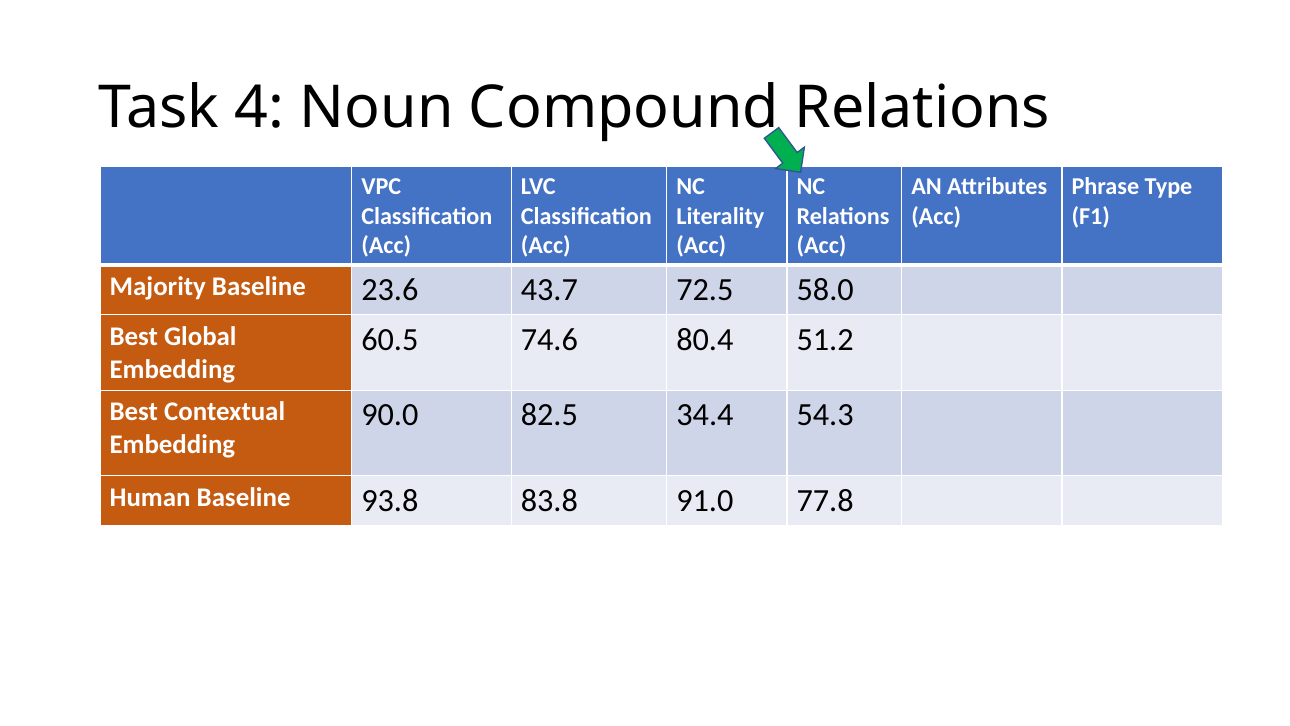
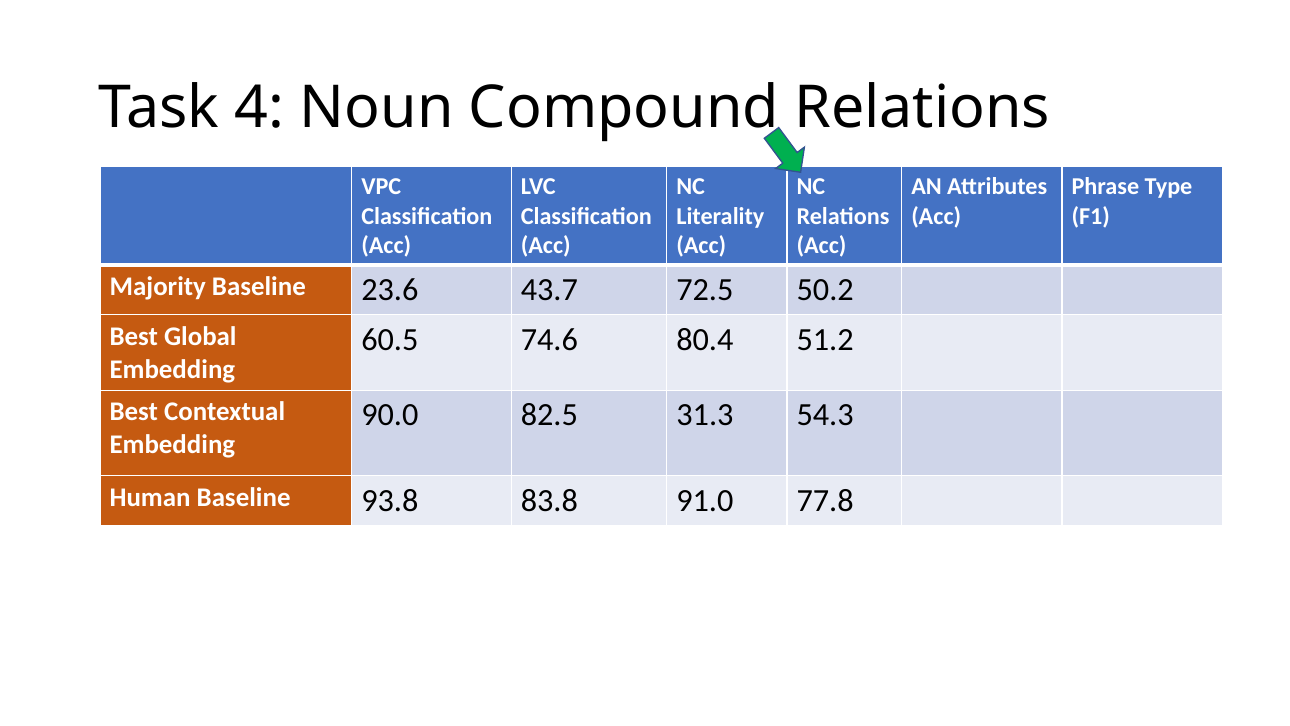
58.0: 58.0 -> 50.2
34.4: 34.4 -> 31.3
